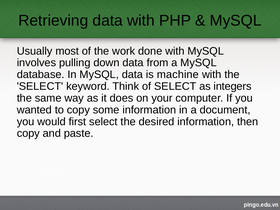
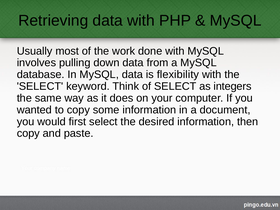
machine: machine -> flexibility
